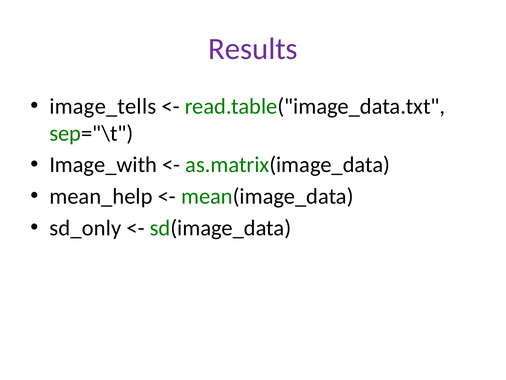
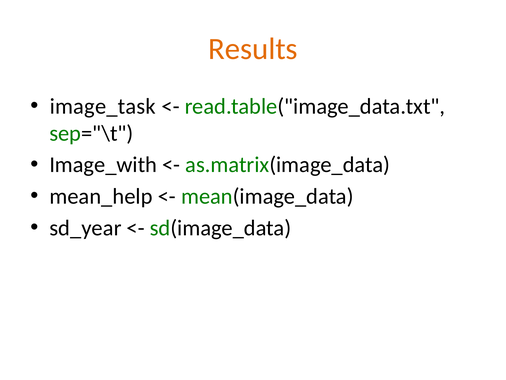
Results colour: purple -> orange
image_tells: image_tells -> image_task
sd_only: sd_only -> sd_year
